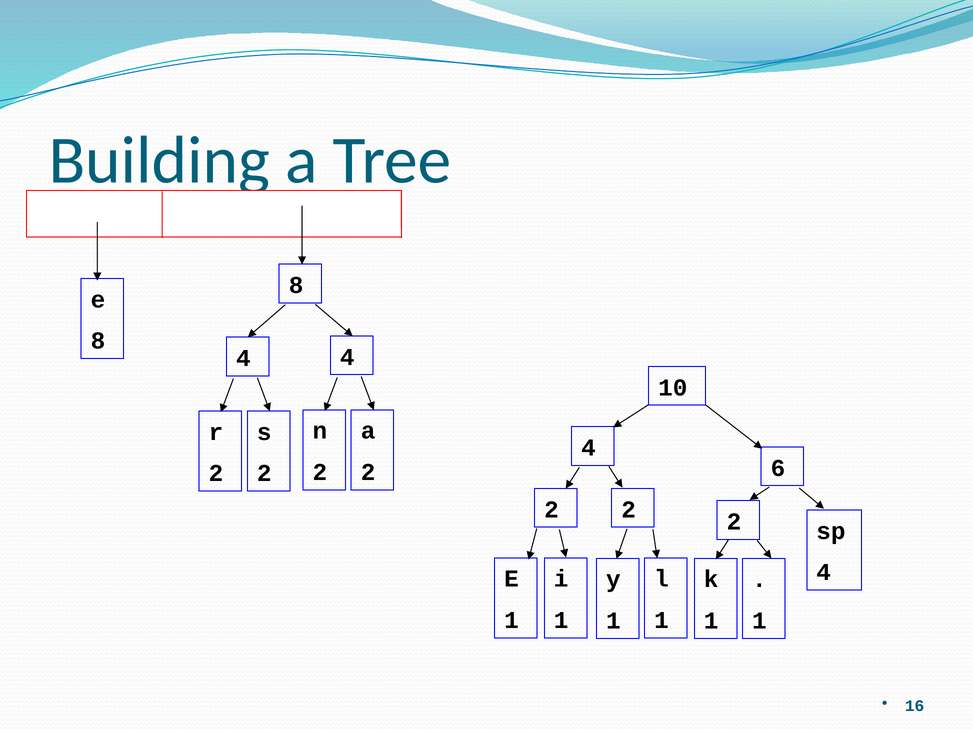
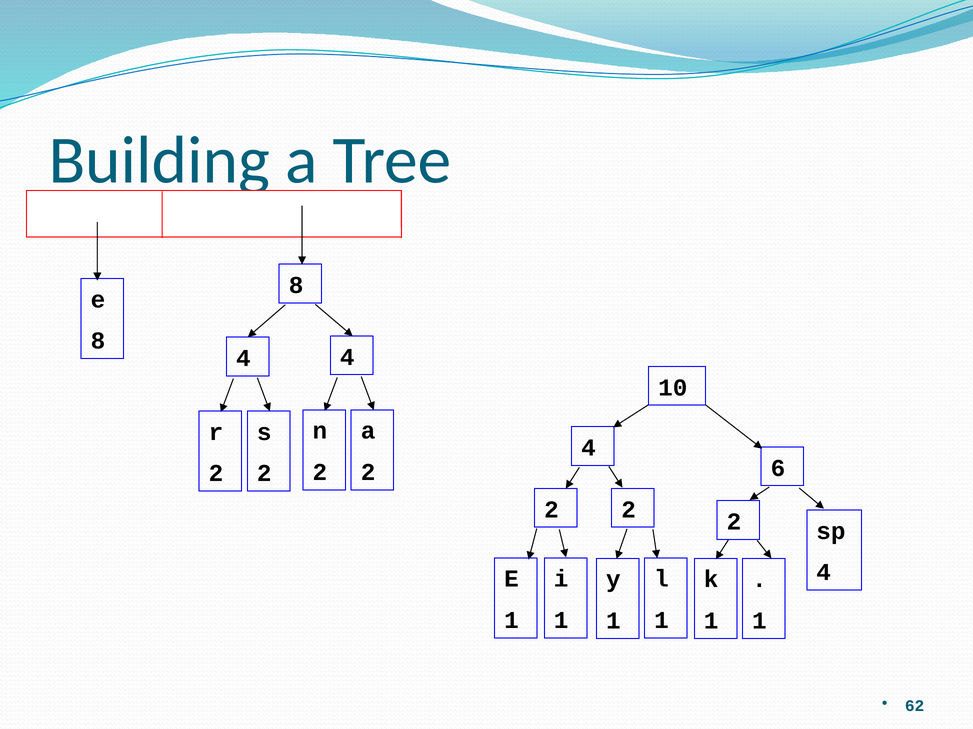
16: 16 -> 62
